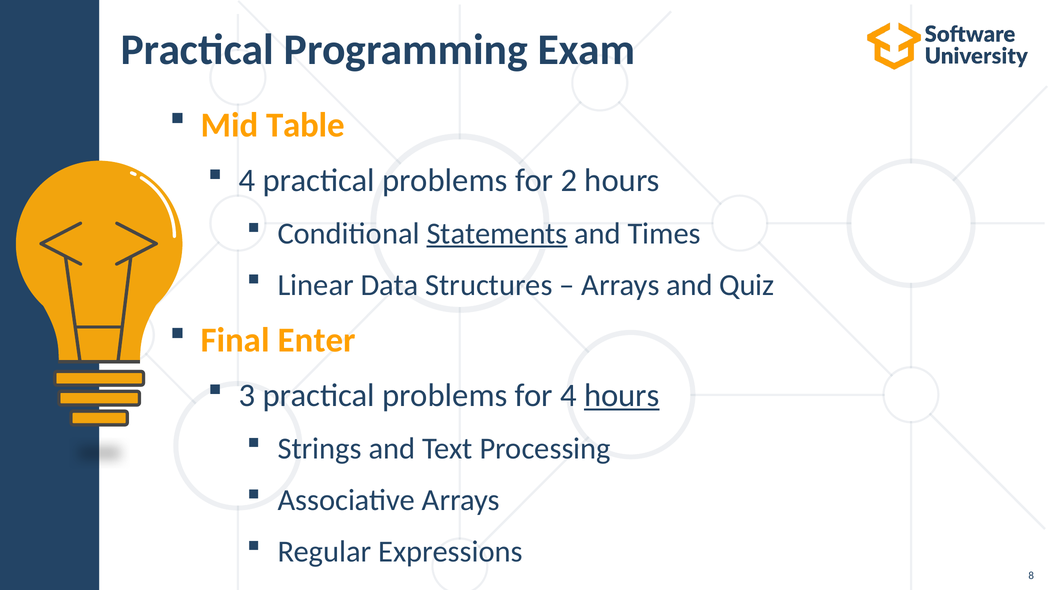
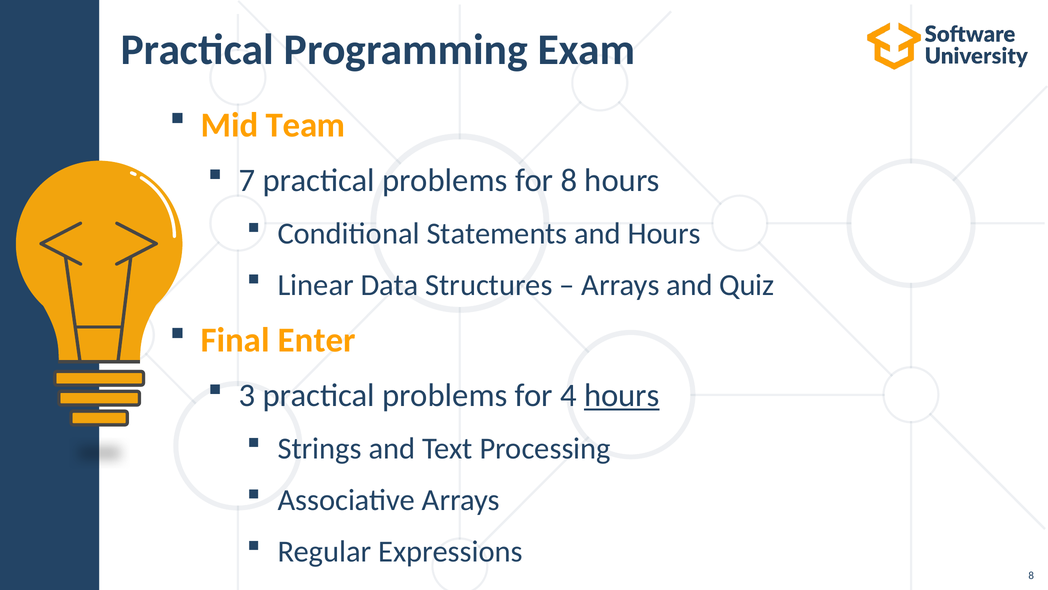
Table: Table -> Team
4 at (247, 180): 4 -> 7
for 2: 2 -> 8
Statements underline: present -> none
and Times: Times -> Hours
